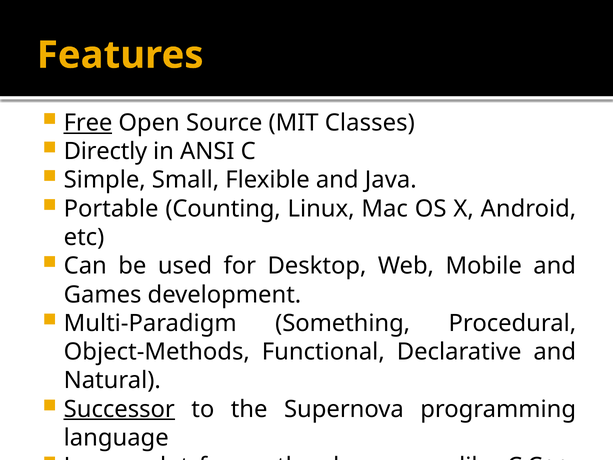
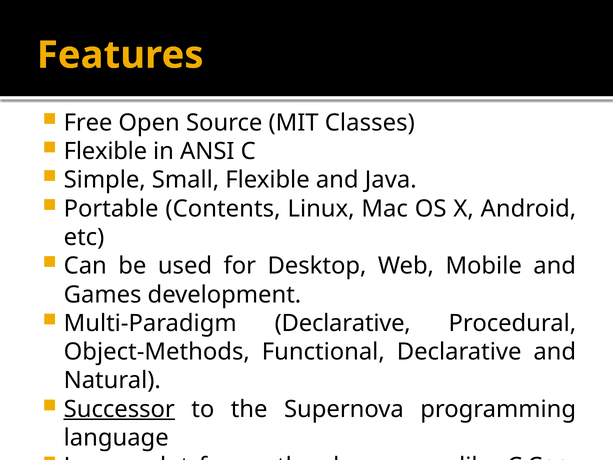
Free underline: present -> none
Directly at (105, 151): Directly -> Flexible
Counting: Counting -> Contents
Multi-Paradigm Something: Something -> Declarative
